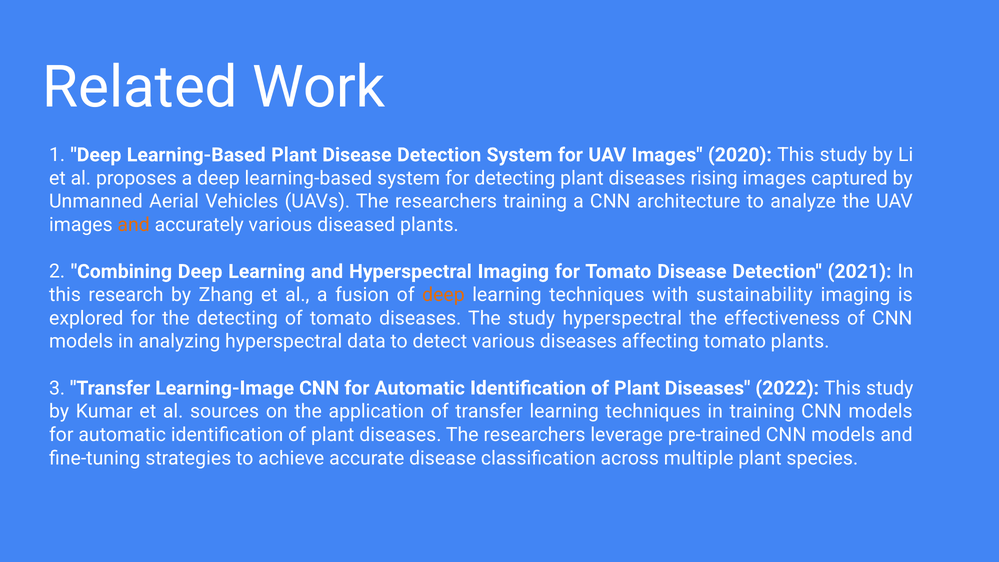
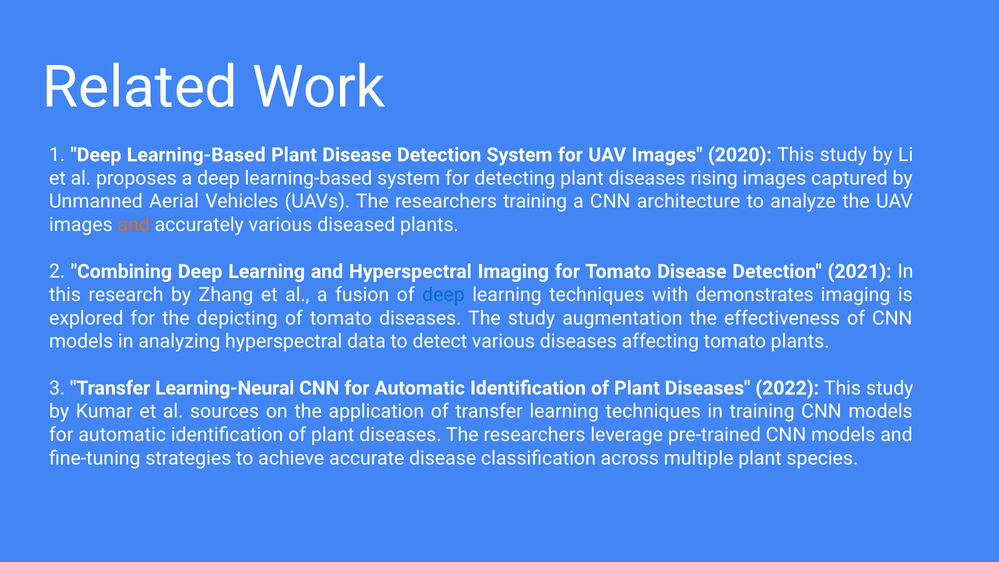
deep at (443, 295) colour: orange -> blue
sustainability: sustainability -> demonstrates
the detecting: detecting -> depicting
study hyperspectral: hyperspectral -> augmentation
Learning-Image: Learning-Image -> Learning-Neural
